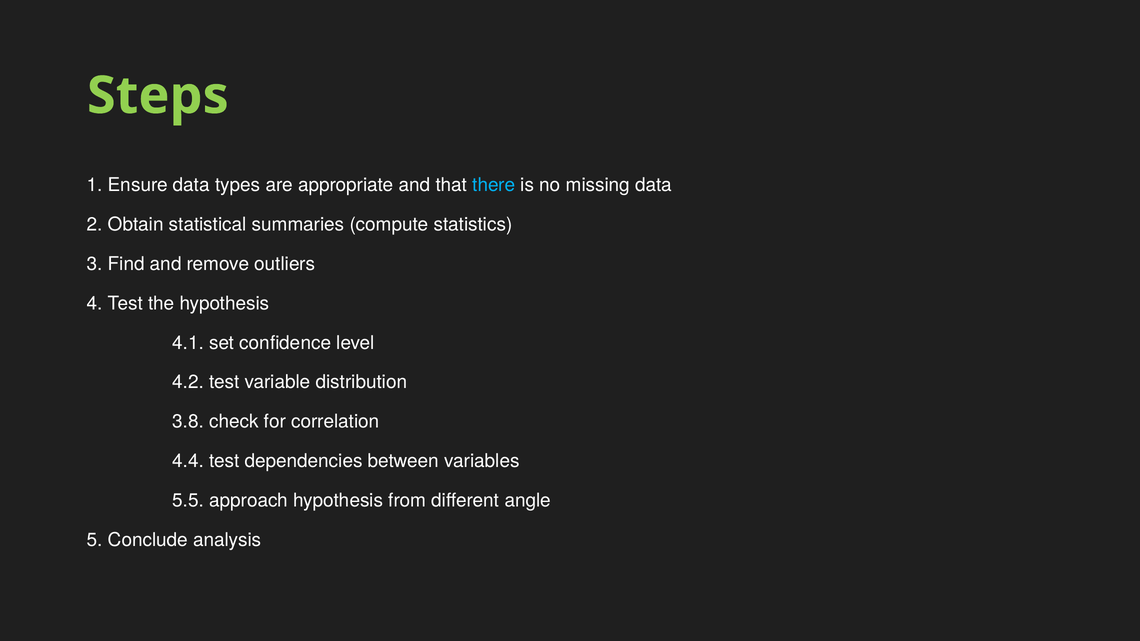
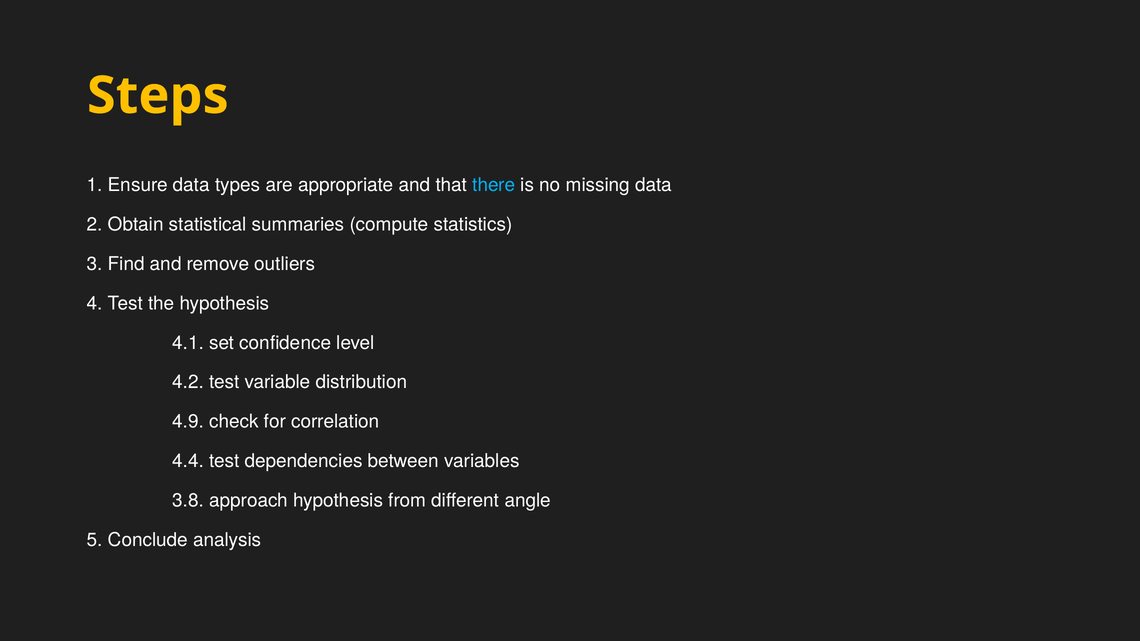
Steps colour: light green -> yellow
3.8: 3.8 -> 4.9
5.5: 5.5 -> 3.8
